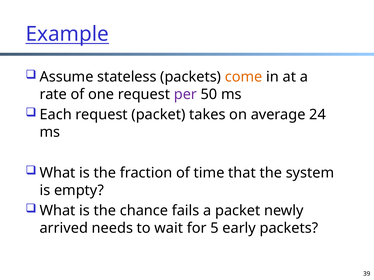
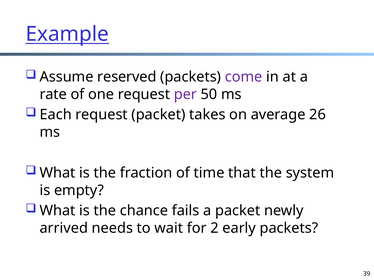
stateless: stateless -> reserved
come colour: orange -> purple
24: 24 -> 26
5: 5 -> 2
